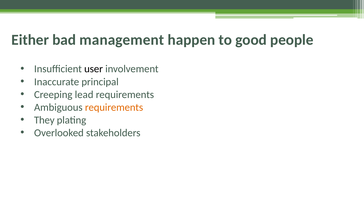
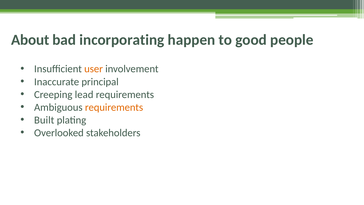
Either: Either -> About
management: management -> incorporating
user colour: black -> orange
They: They -> Built
